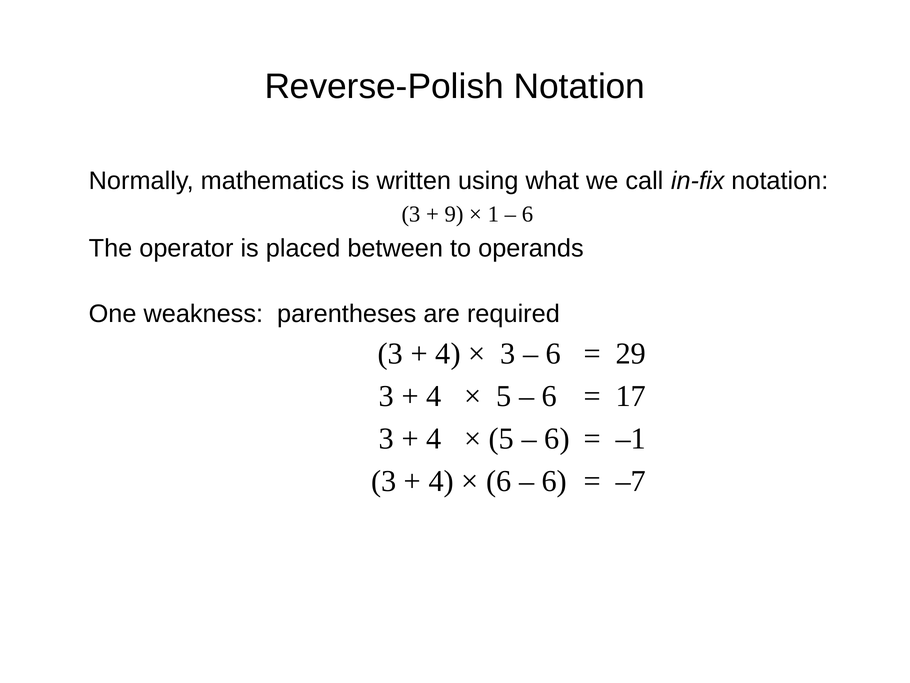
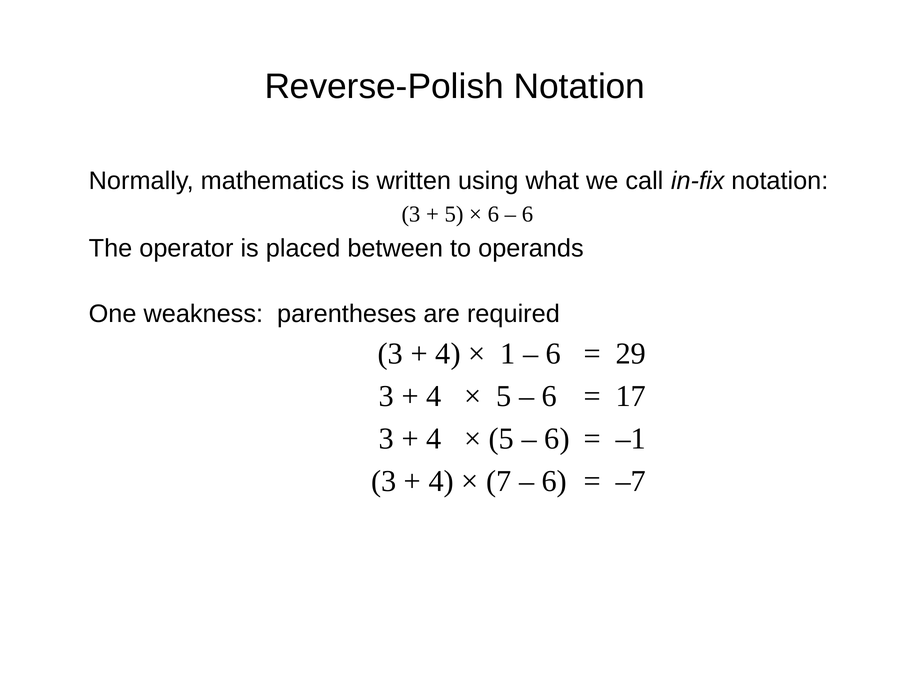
9 at (454, 214): 9 -> 5
1 at (493, 214): 1 -> 6
3 at (508, 354): 3 -> 1
6 at (499, 481): 6 -> 7
